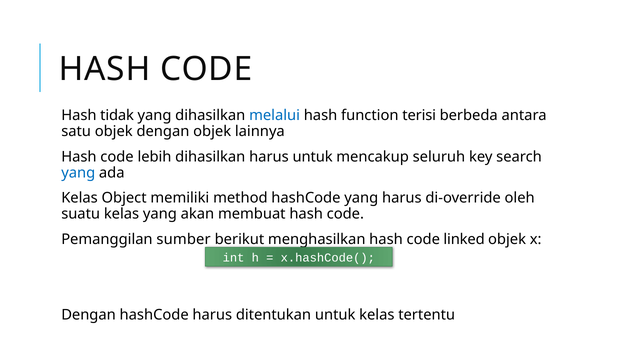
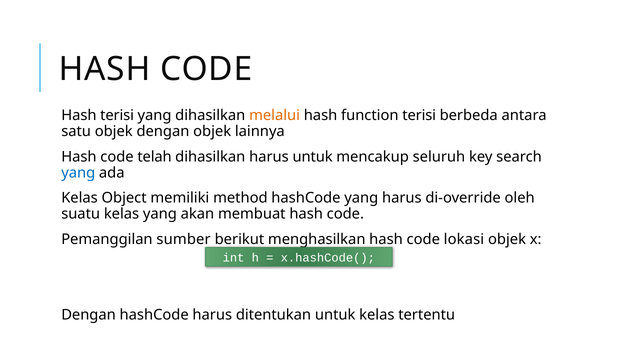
Hash tidak: tidak -> terisi
melalui colour: blue -> orange
lebih: lebih -> telah
linked: linked -> lokasi
